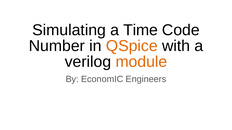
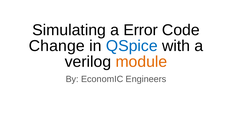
Time: Time -> Error
Number: Number -> Change
QSpice colour: orange -> blue
